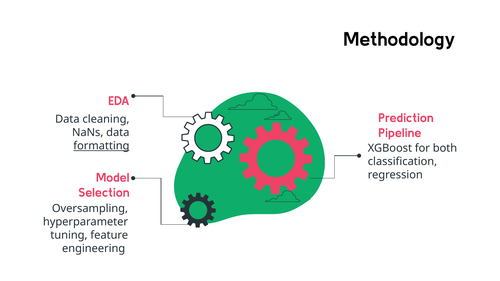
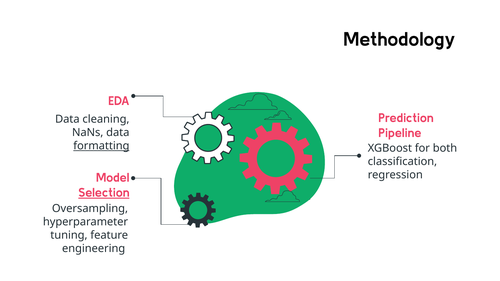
Selection underline: none -> present
